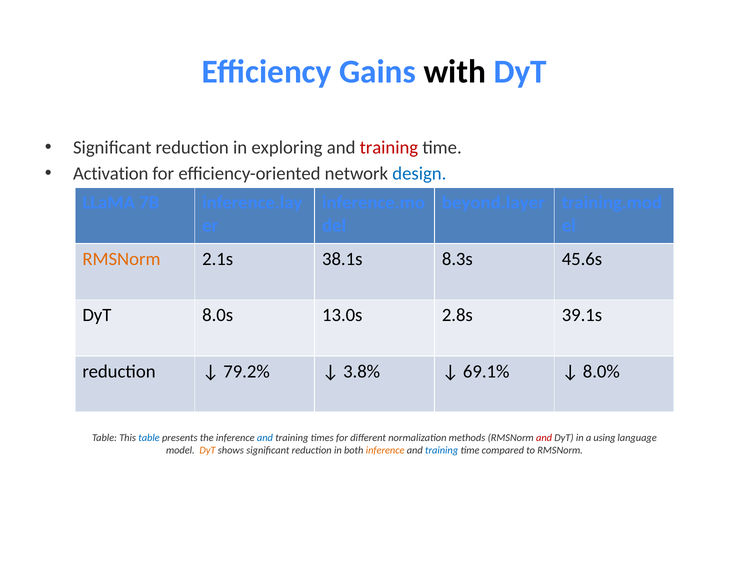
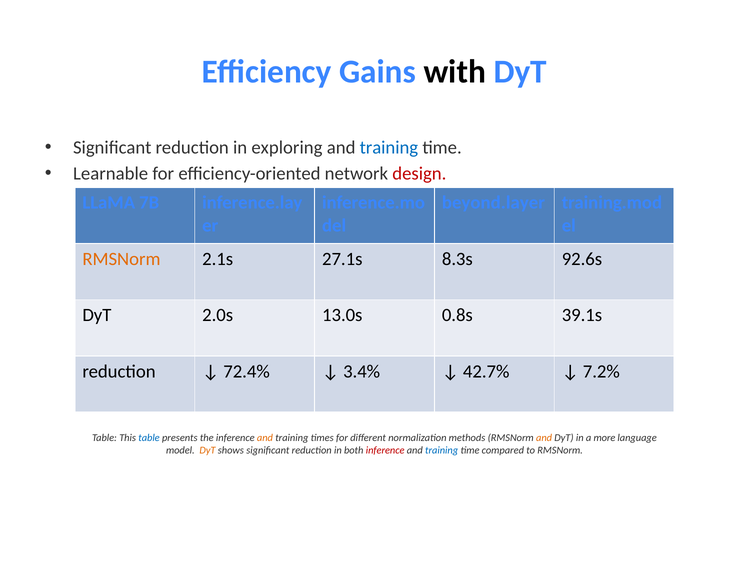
training at (389, 147) colour: red -> blue
Activation: Activation -> Learnable
design colour: blue -> red
38.1s: 38.1s -> 27.1s
45.6s: 45.6s -> 92.6s
8.0s: 8.0s -> 2.0s
2.8s: 2.8s -> 0.8s
79.2%: 79.2% -> 72.4%
3.8%: 3.8% -> 3.4%
69.1%: 69.1% -> 42.7%
8.0%: 8.0% -> 7.2%
and at (265, 438) colour: blue -> orange
and at (544, 438) colour: red -> orange
using: using -> more
inference at (385, 450) colour: orange -> red
